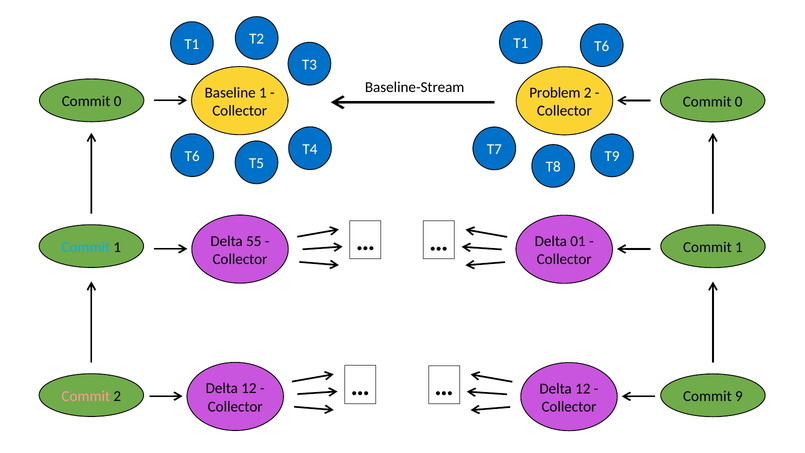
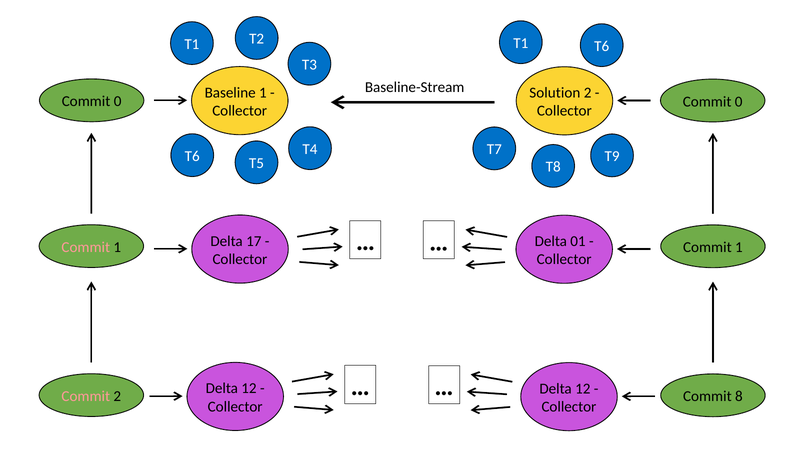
Problem: Problem -> Solution
55: 55 -> 17
Commit at (86, 247) colour: light blue -> pink
9: 9 -> 8
